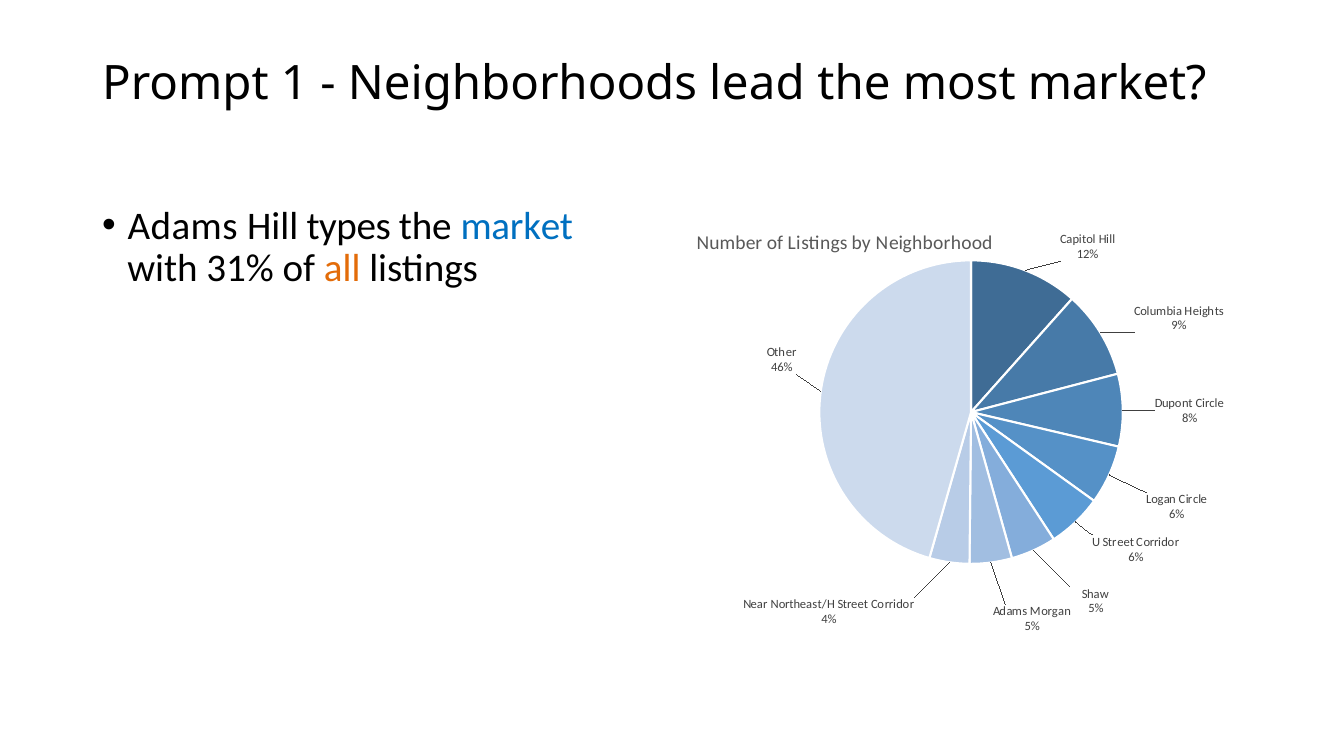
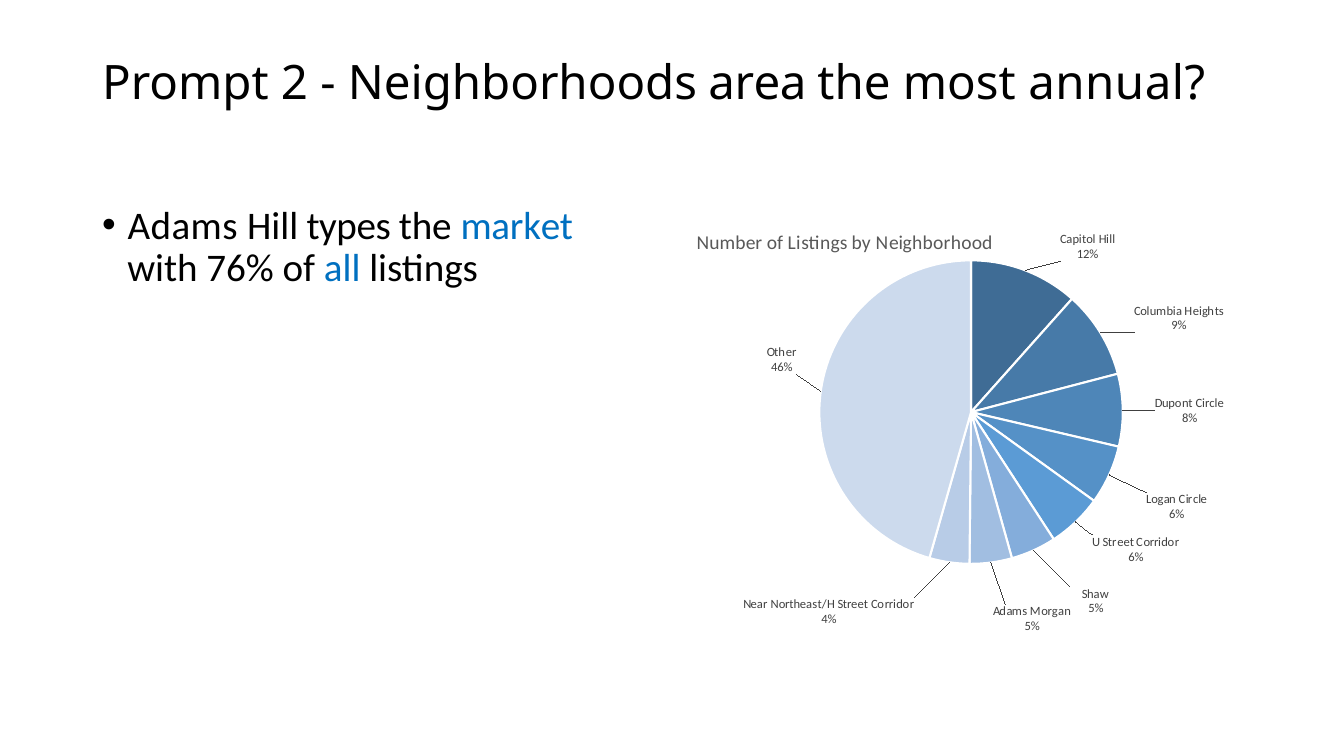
1: 1 -> 2
lead: lead -> area
most market: market -> annual
31%: 31% -> 76%
all colour: orange -> blue
